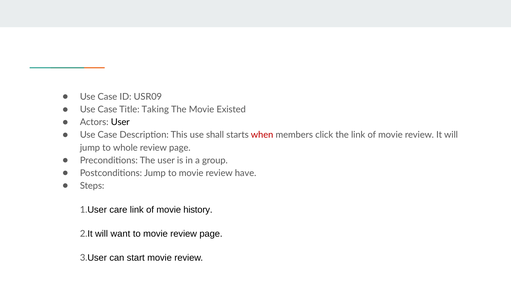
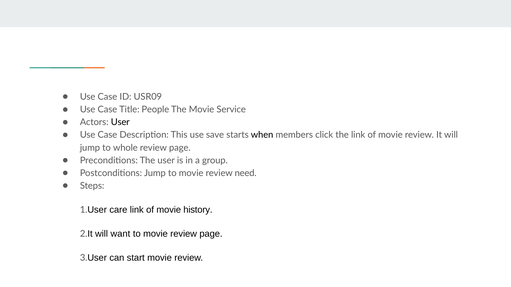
Taking: Taking -> People
Existed: Existed -> Service
shall: shall -> save
when colour: red -> black
have: have -> need
